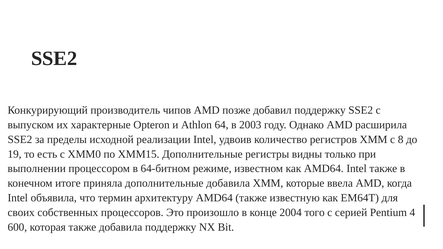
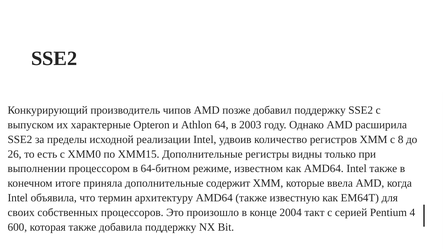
19: 19 -> 26
дополнительные добавила: добавила -> содержит
того: того -> такт
